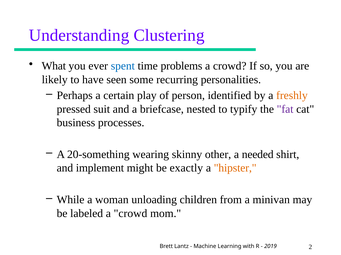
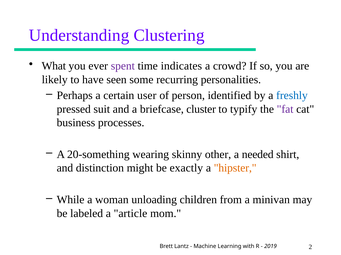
spent colour: blue -> purple
problems: problems -> indicates
play: play -> user
freshly colour: orange -> blue
nested: nested -> cluster
implement: implement -> distinction
labeled a crowd: crowd -> article
